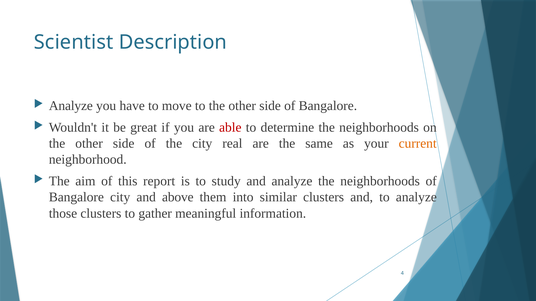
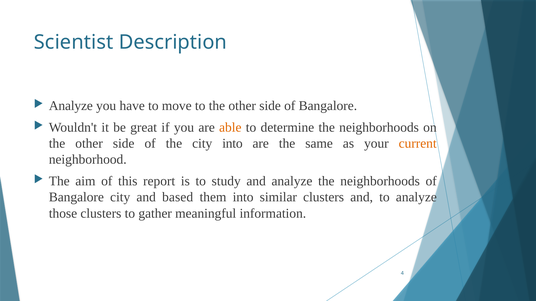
able colour: red -> orange
city real: real -> into
above: above -> based
